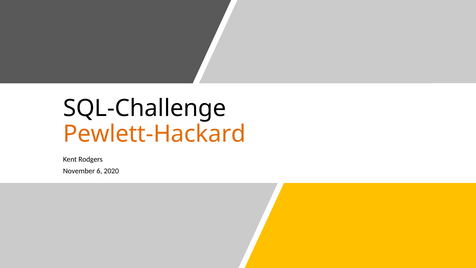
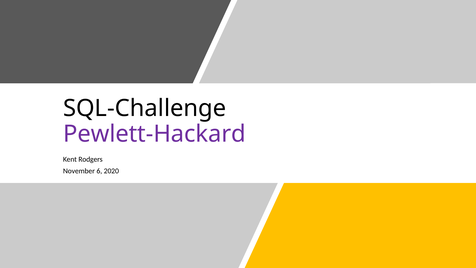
Pewlett-Hackard colour: orange -> purple
